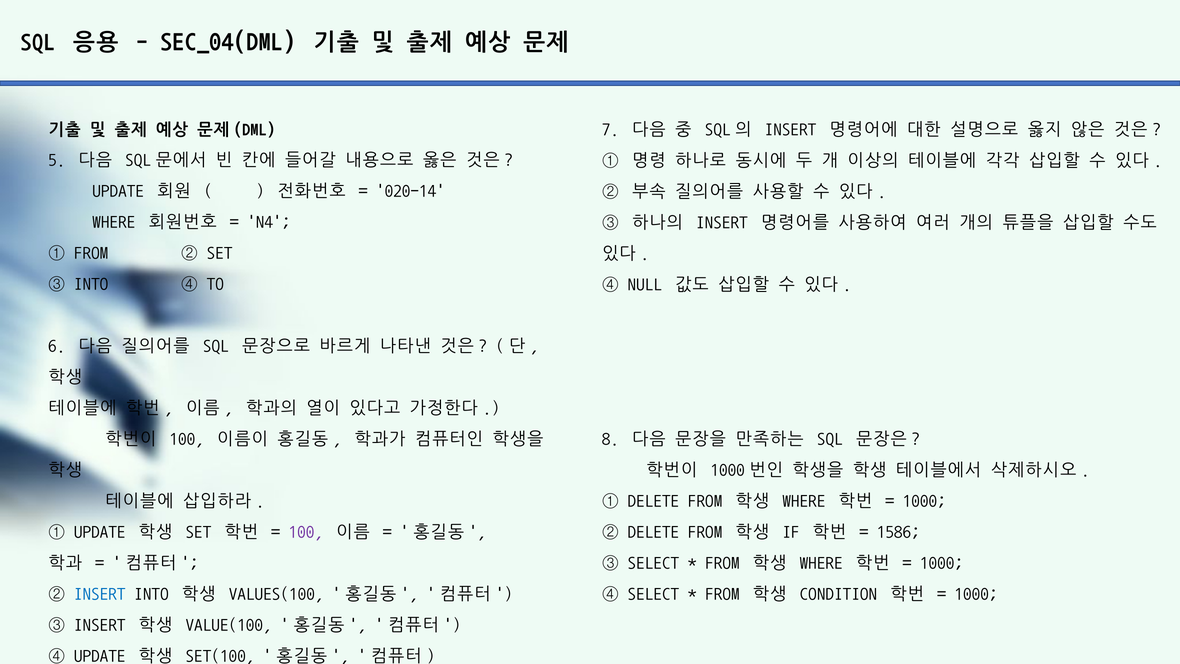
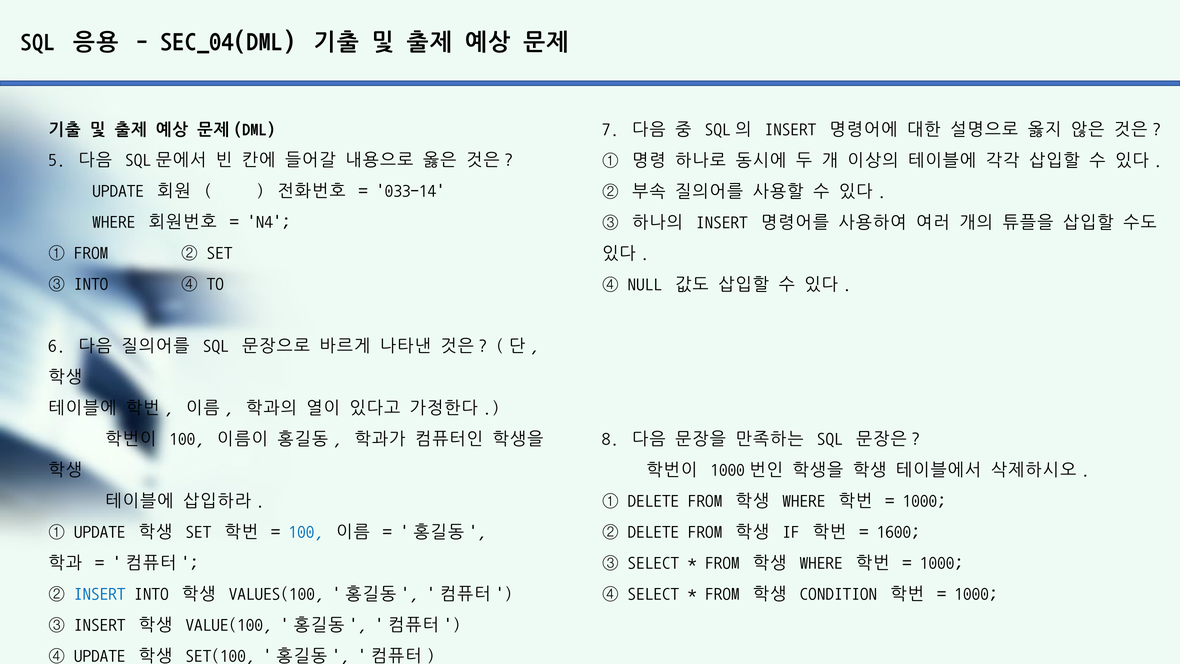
020-14: 020-14 -> 033-14
100 at (306, 531) colour: purple -> blue
1586: 1586 -> 1600
